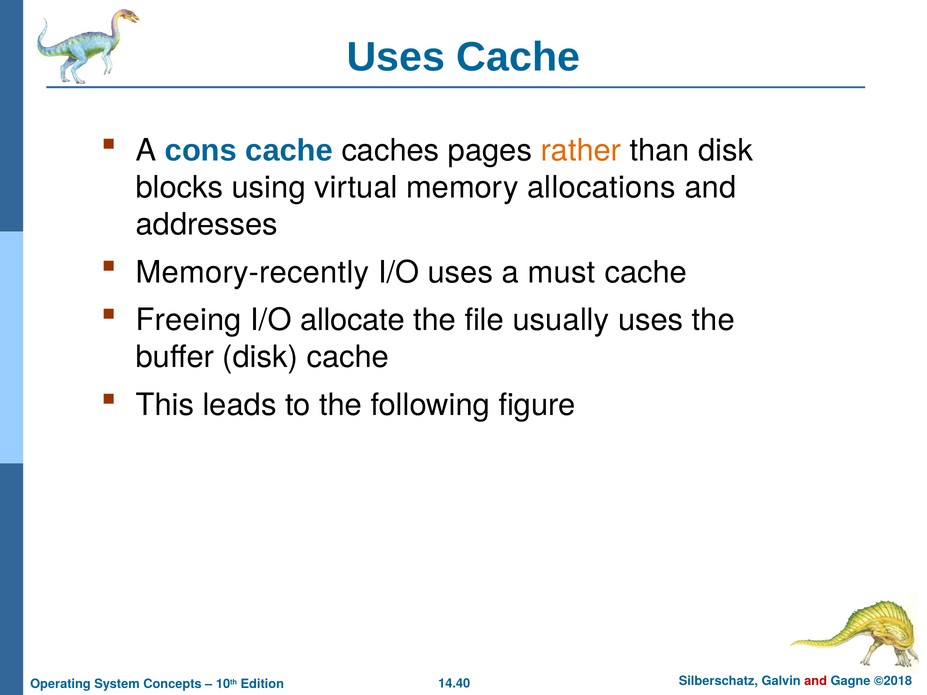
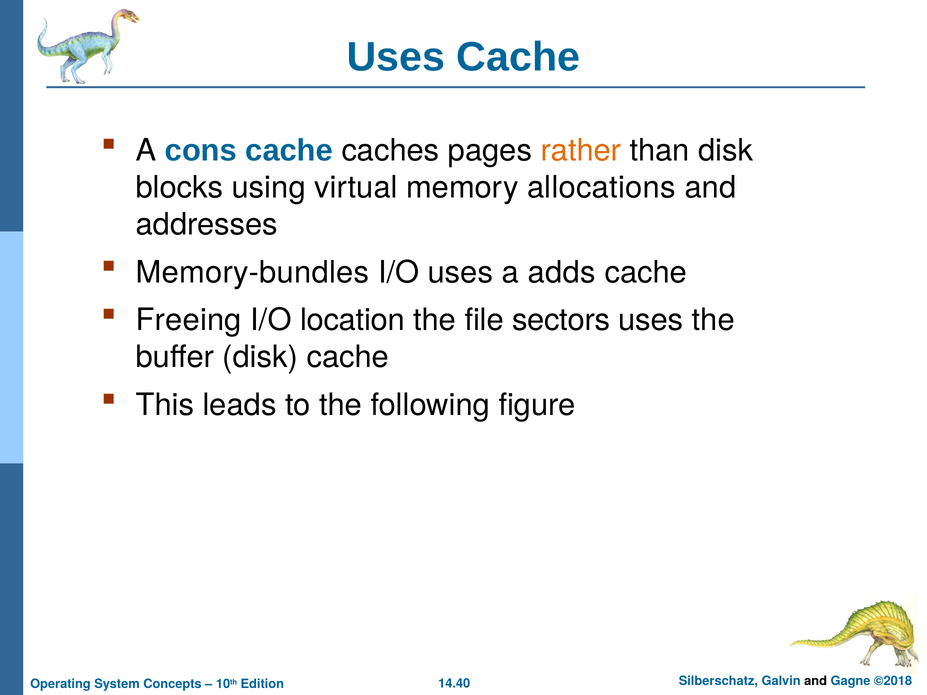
Memory-recently: Memory-recently -> Memory-bundles
must: must -> adds
allocate: allocate -> location
usually: usually -> sectors
and at (816, 681) colour: red -> black
